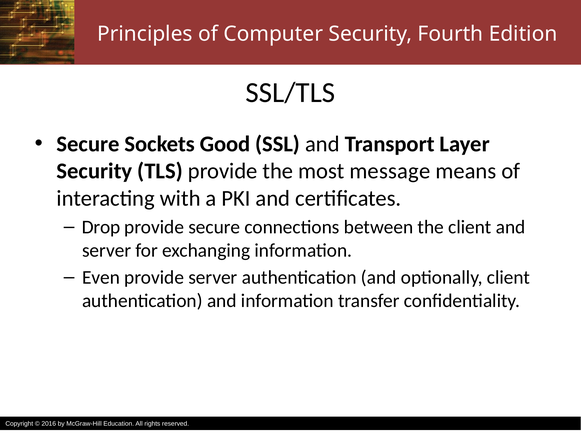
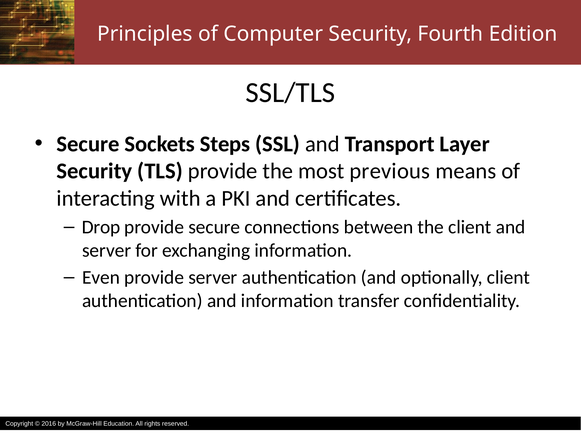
Good: Good -> Steps
message: message -> previous
